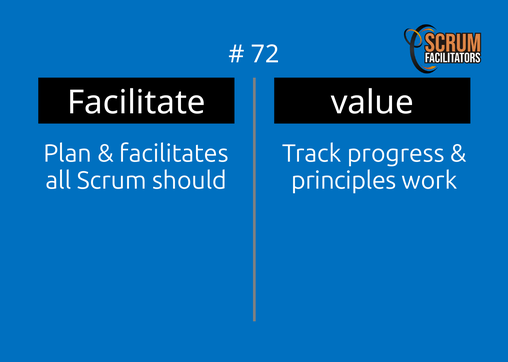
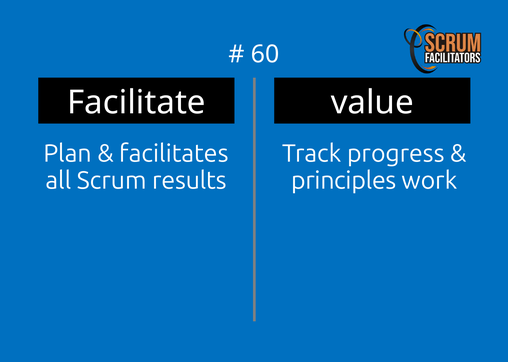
72: 72 -> 60
should: should -> results
